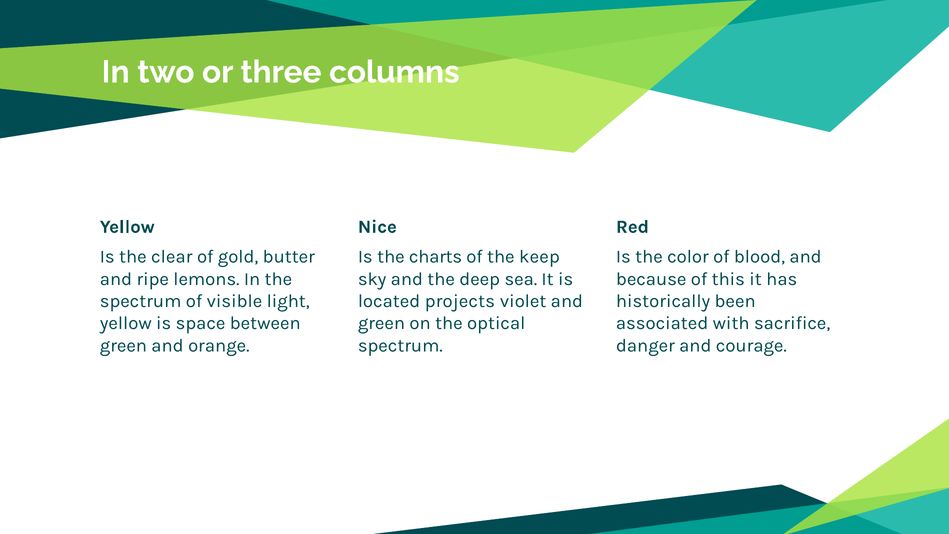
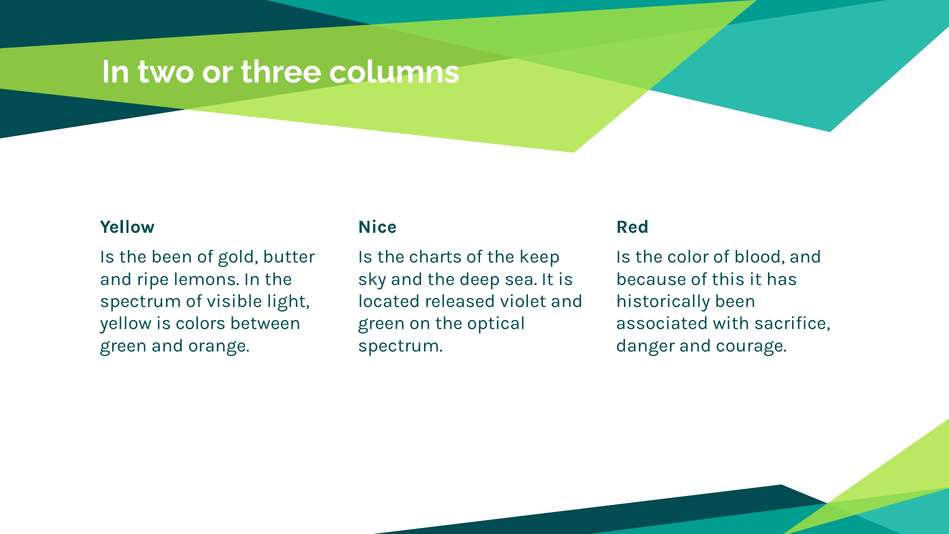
the clear: clear -> been
projects: projects -> released
space: space -> colors
